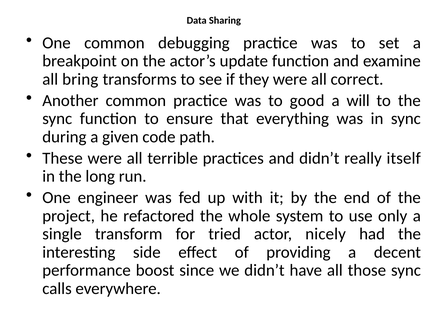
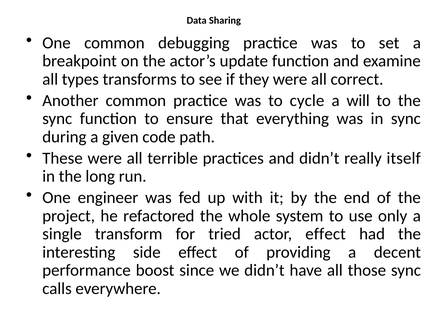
bring: bring -> types
good: good -> cycle
actor nicely: nicely -> effect
